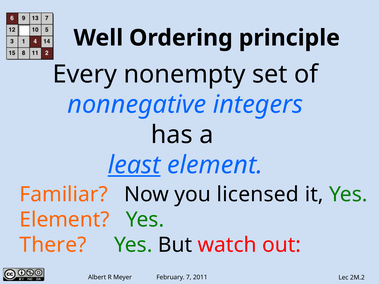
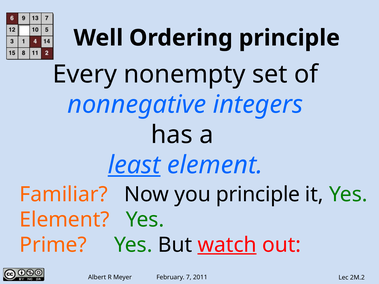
you licensed: licensed -> principle
There: There -> Prime
watch underline: none -> present
